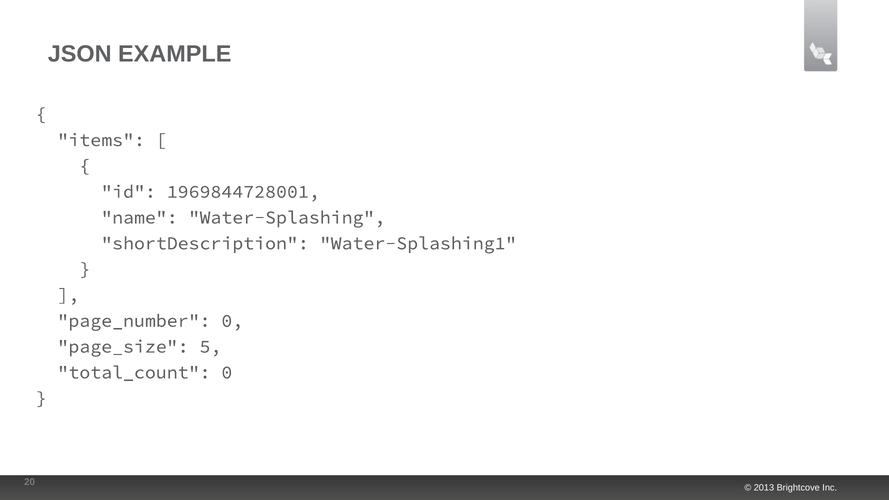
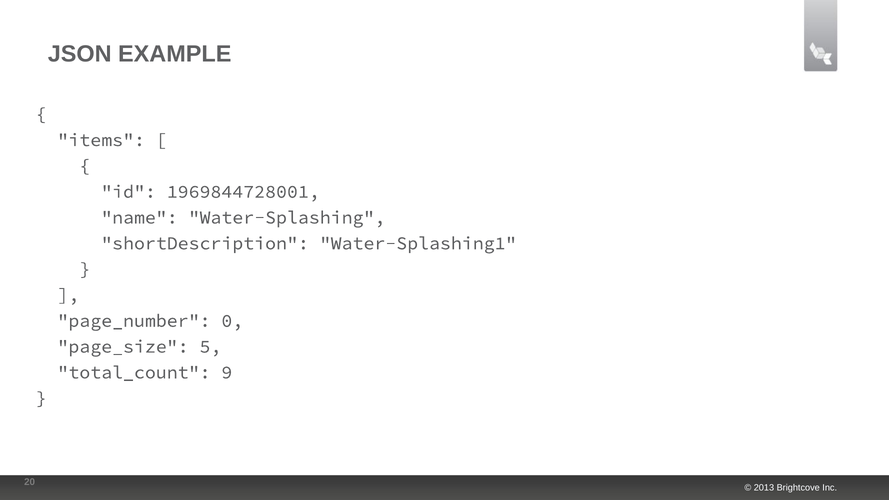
total_count 0: 0 -> 9
